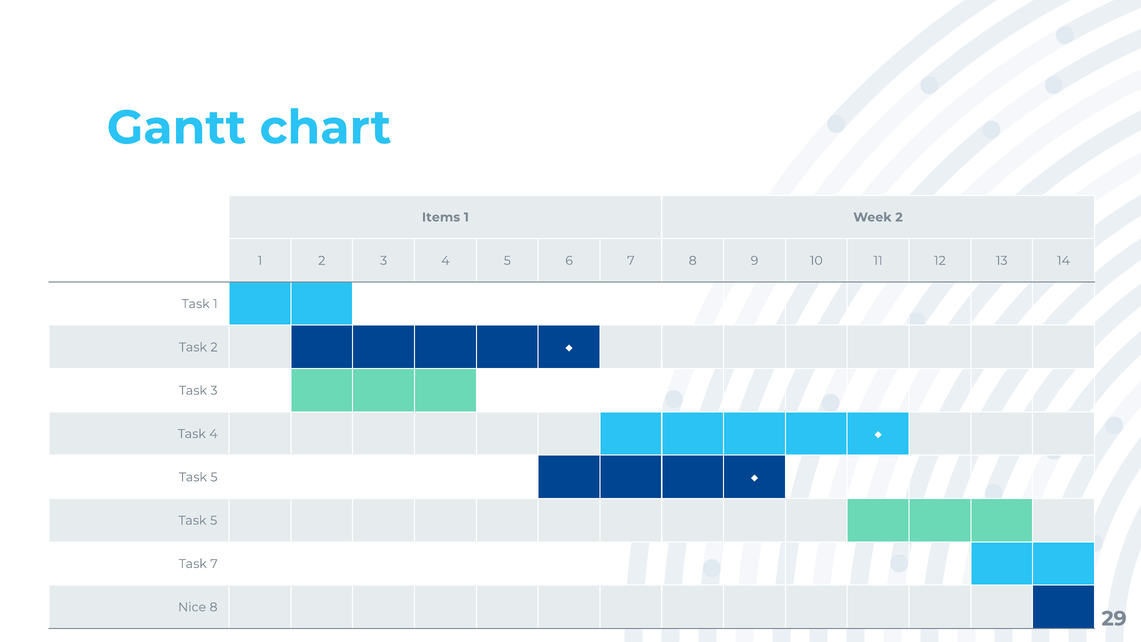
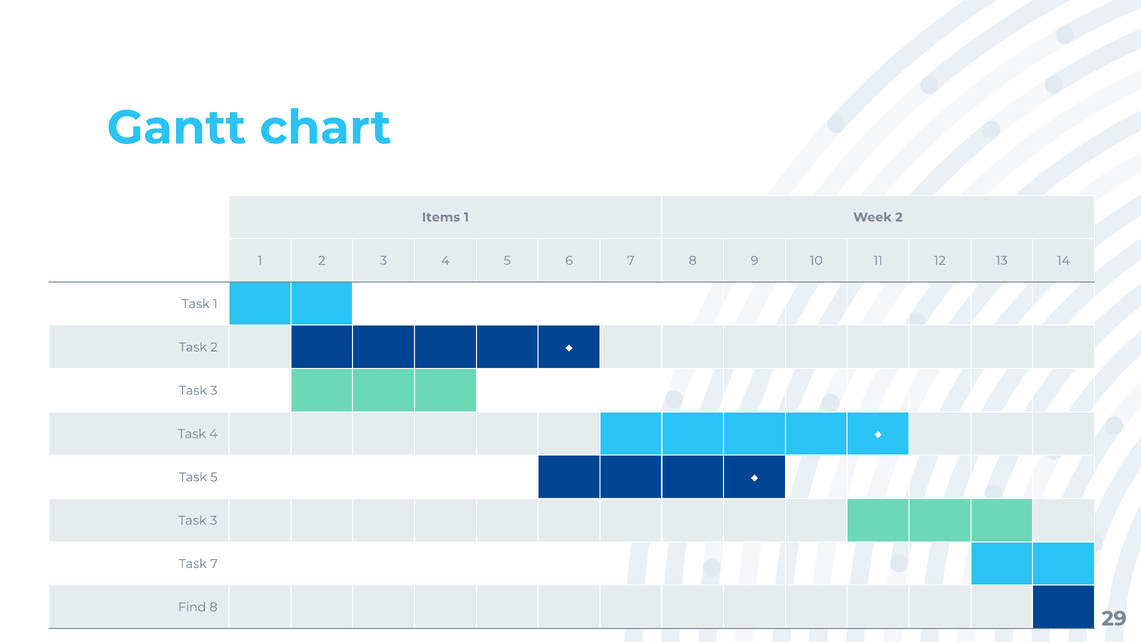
5 at (214, 520): 5 -> 3
Nice: Nice -> Find
